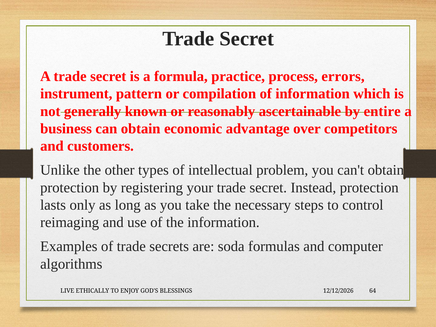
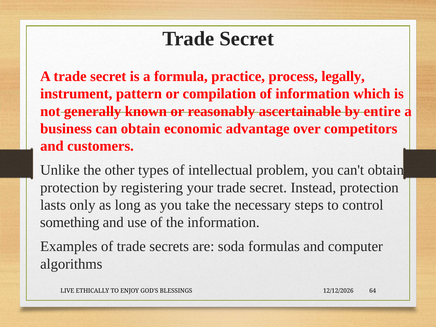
errors: errors -> legally
reimaging: reimaging -> something
